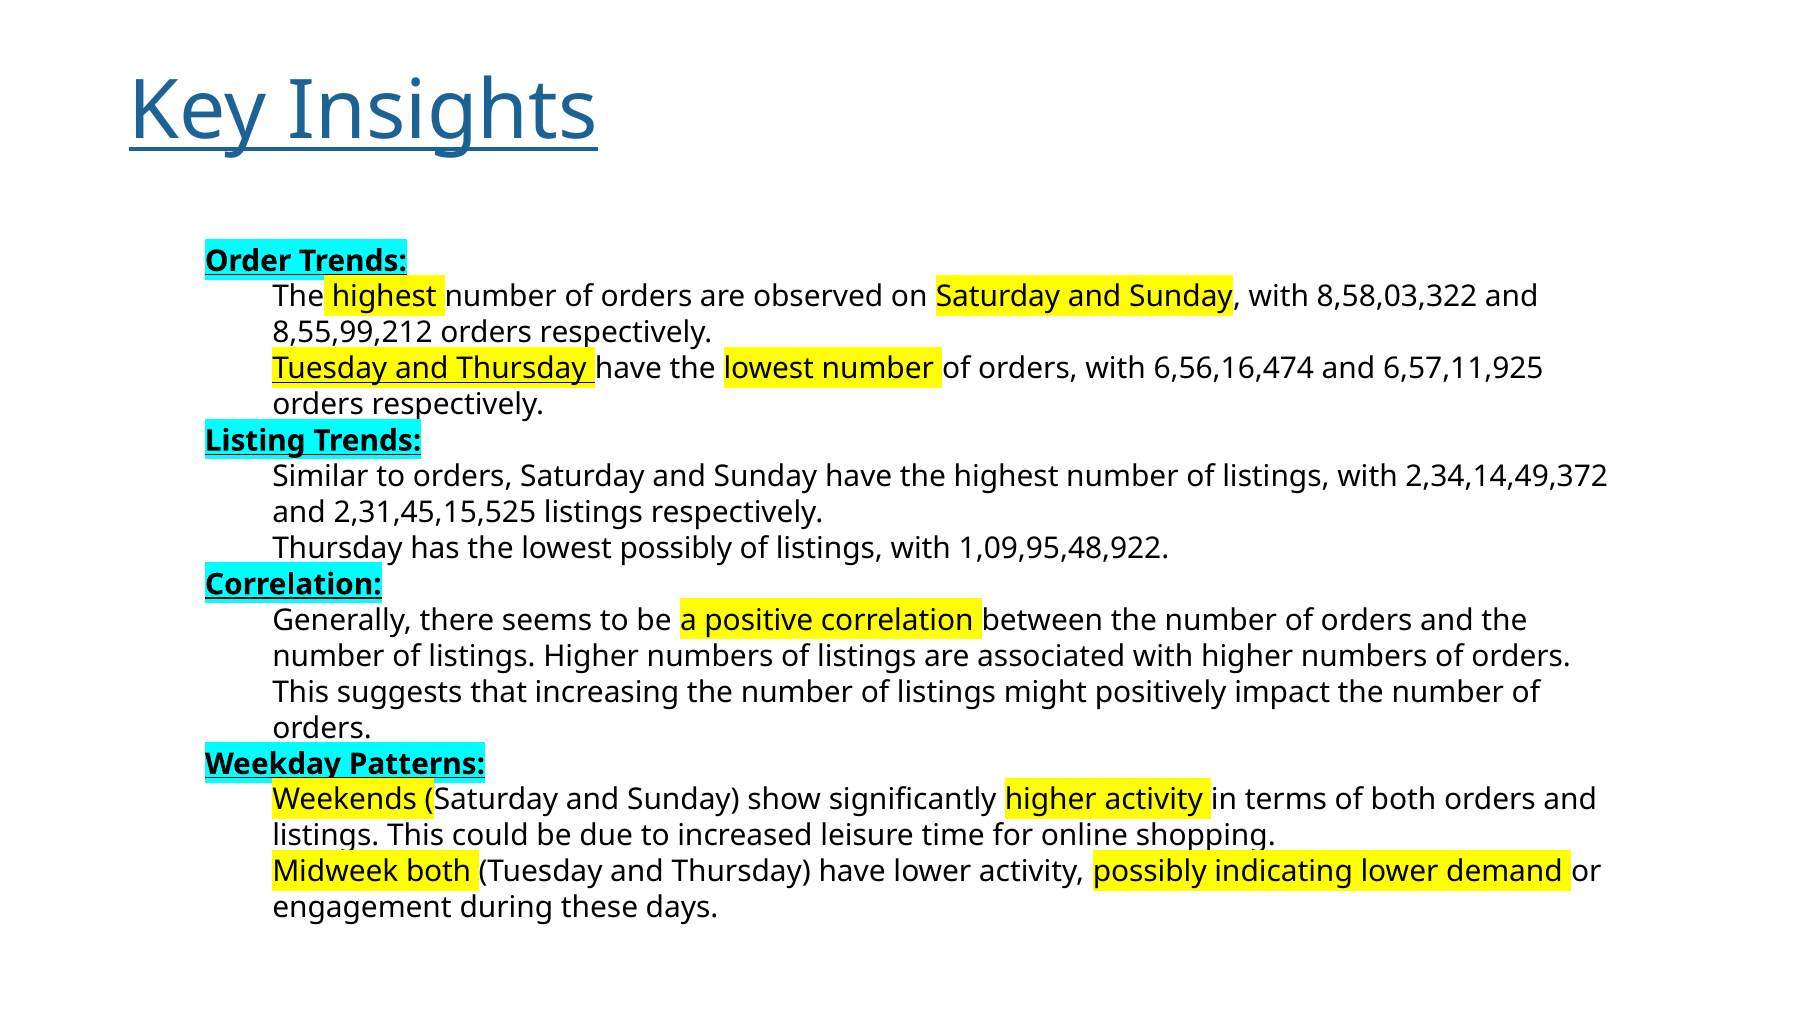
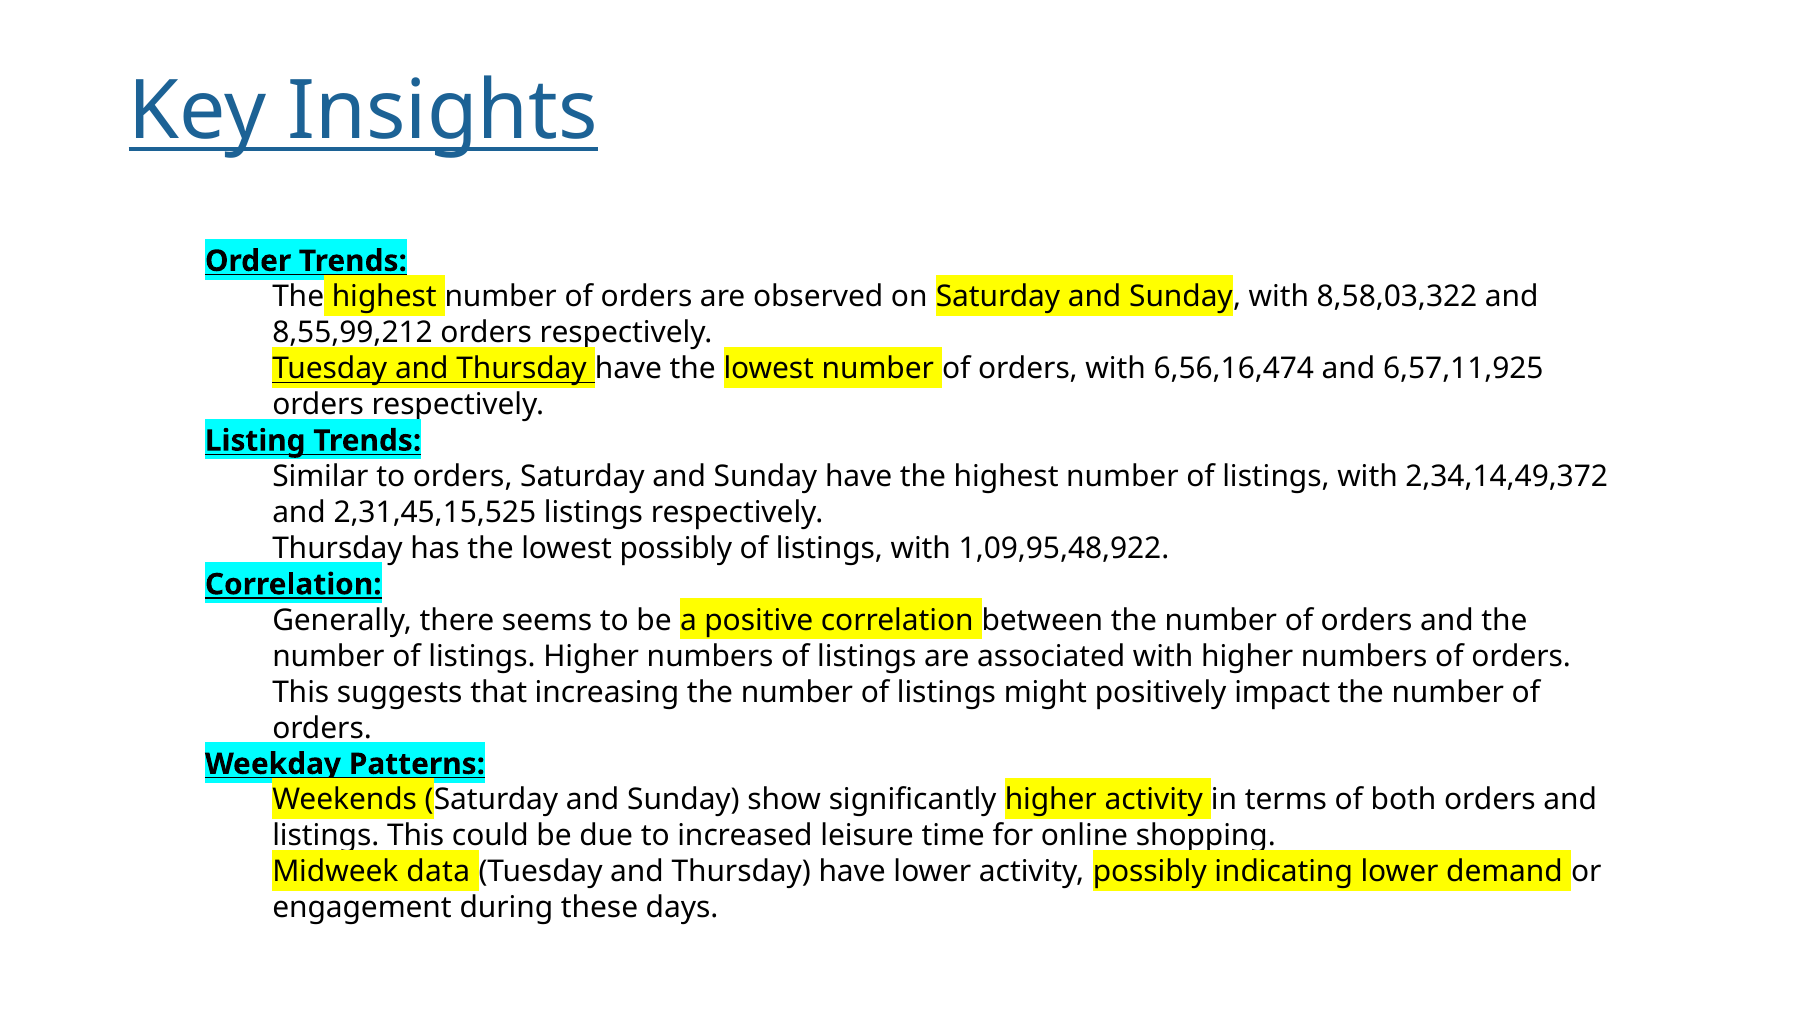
Midweek both: both -> data
